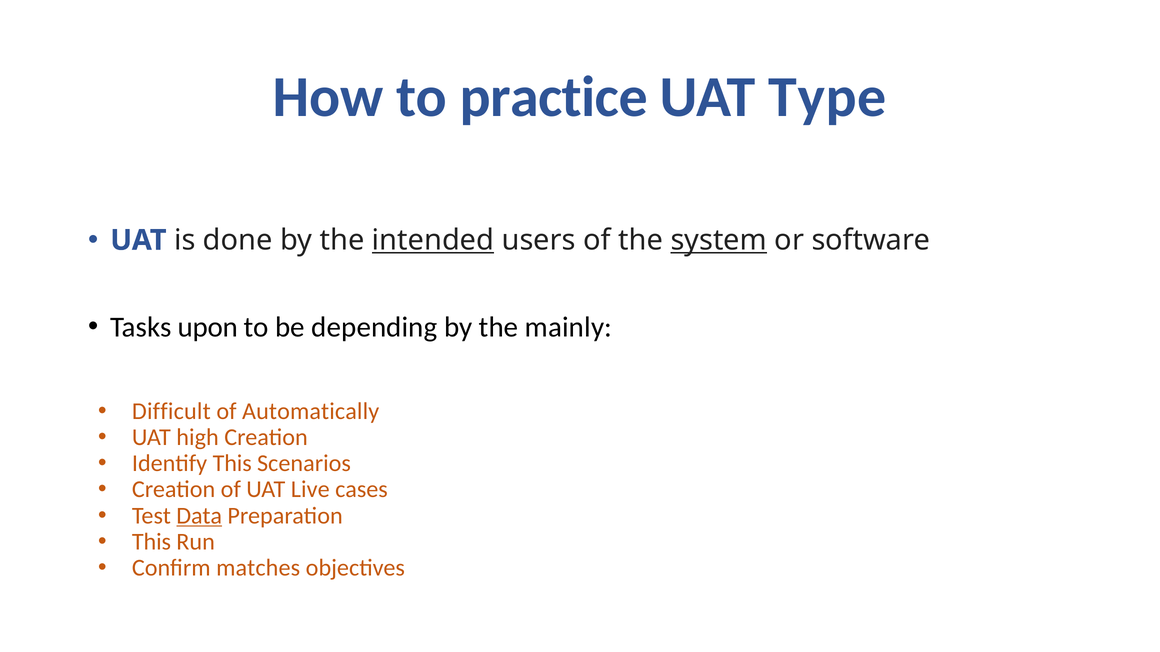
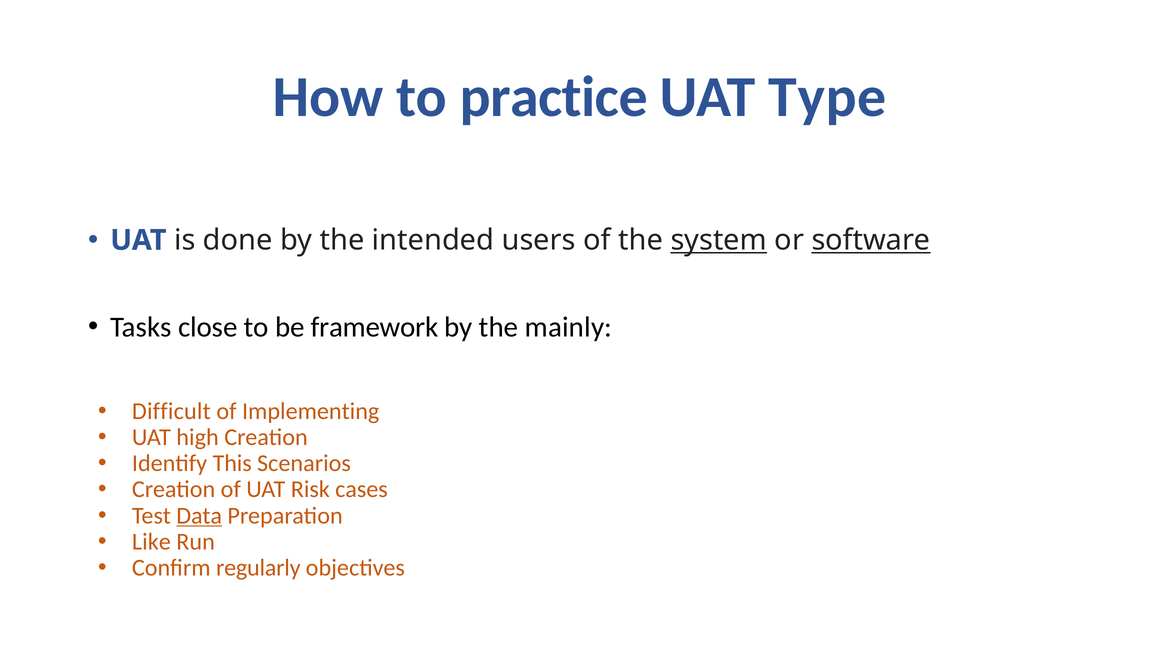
intended underline: present -> none
software underline: none -> present
upon: upon -> close
depending: depending -> framework
Automatically: Automatically -> Implementing
Live: Live -> Risk
This at (151, 542): This -> Like
matches: matches -> regularly
